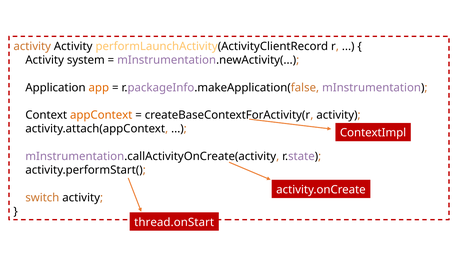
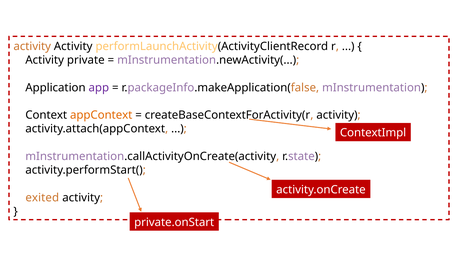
system: system -> private
app colour: orange -> purple
switch: switch -> exited
thread.onStart: thread.onStart -> private.onStart
